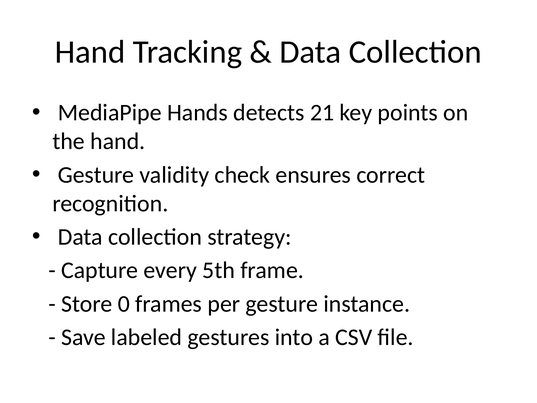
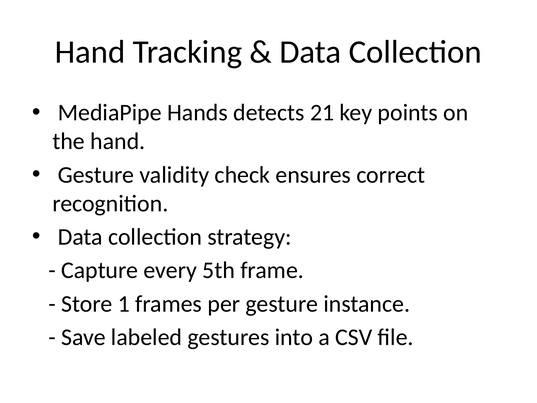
0: 0 -> 1
